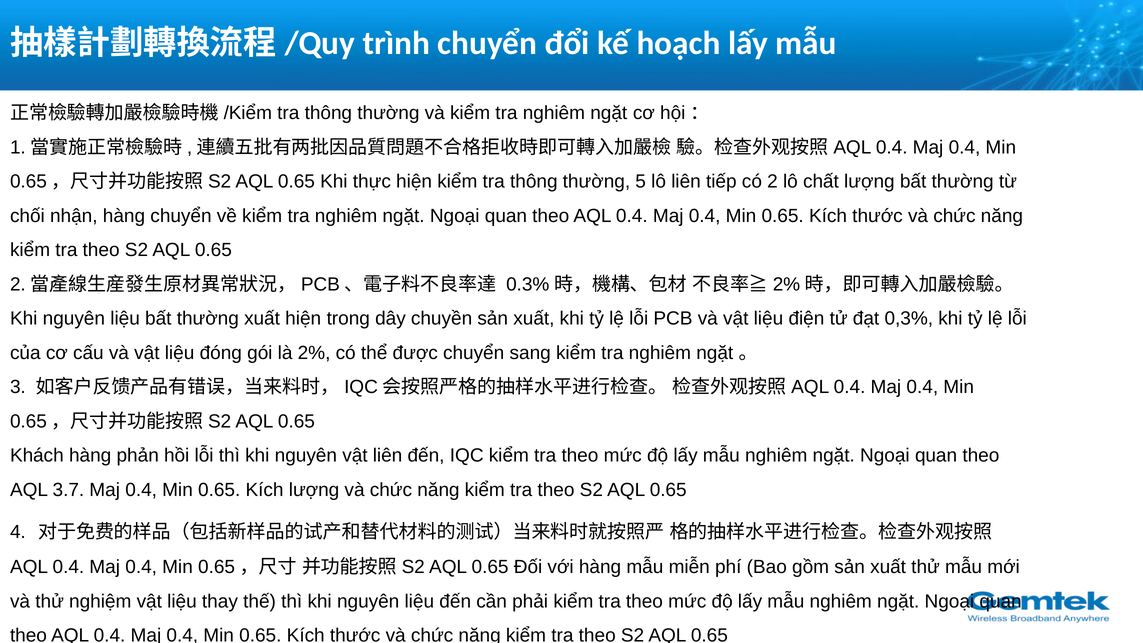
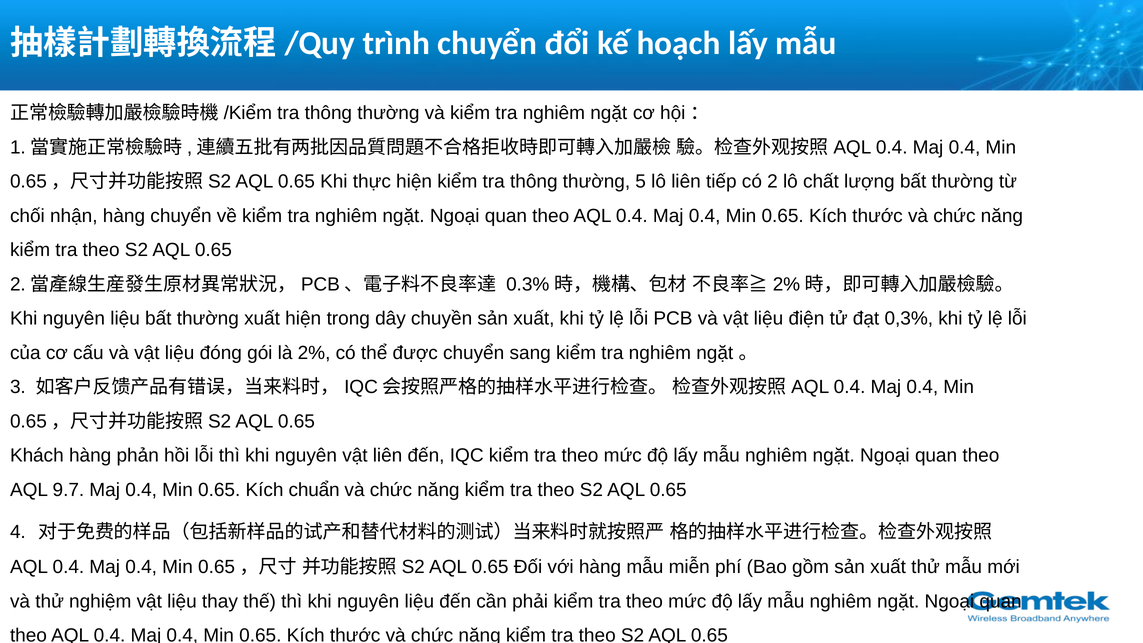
3.7: 3.7 -> 9.7
Kích lượng: lượng -> chuẩn
